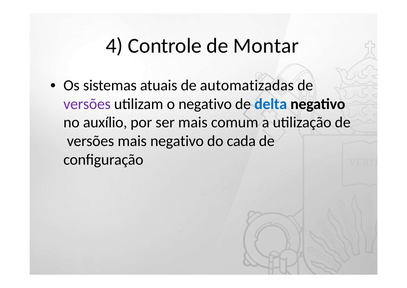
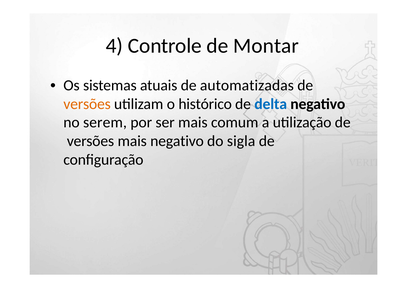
versões at (87, 104) colour: purple -> orange
o negativo: negativo -> histórico
auxílio: auxílio -> serem
cada: cada -> sigla
